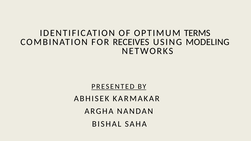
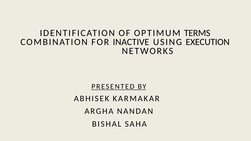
RECEIVES: RECEIVES -> INACTIVE
MODELING: MODELING -> EXECUTION
